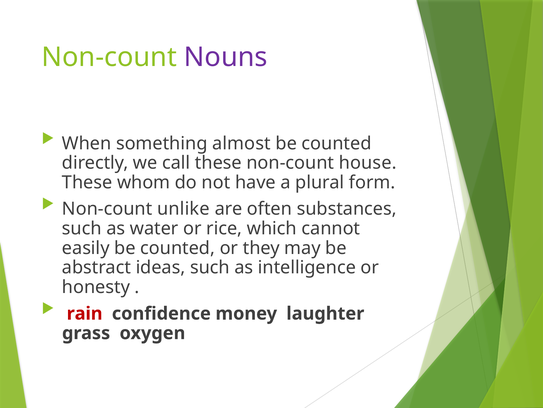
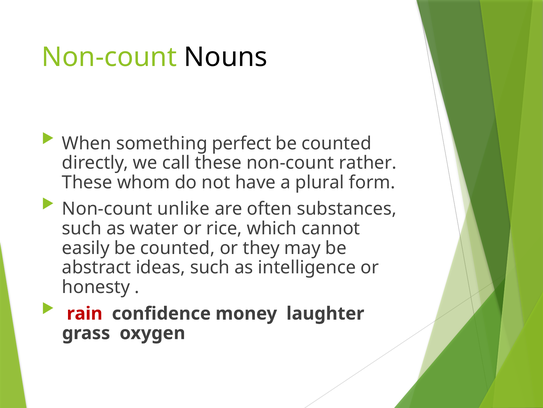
Nouns colour: purple -> black
almost: almost -> perfect
house: house -> rather
